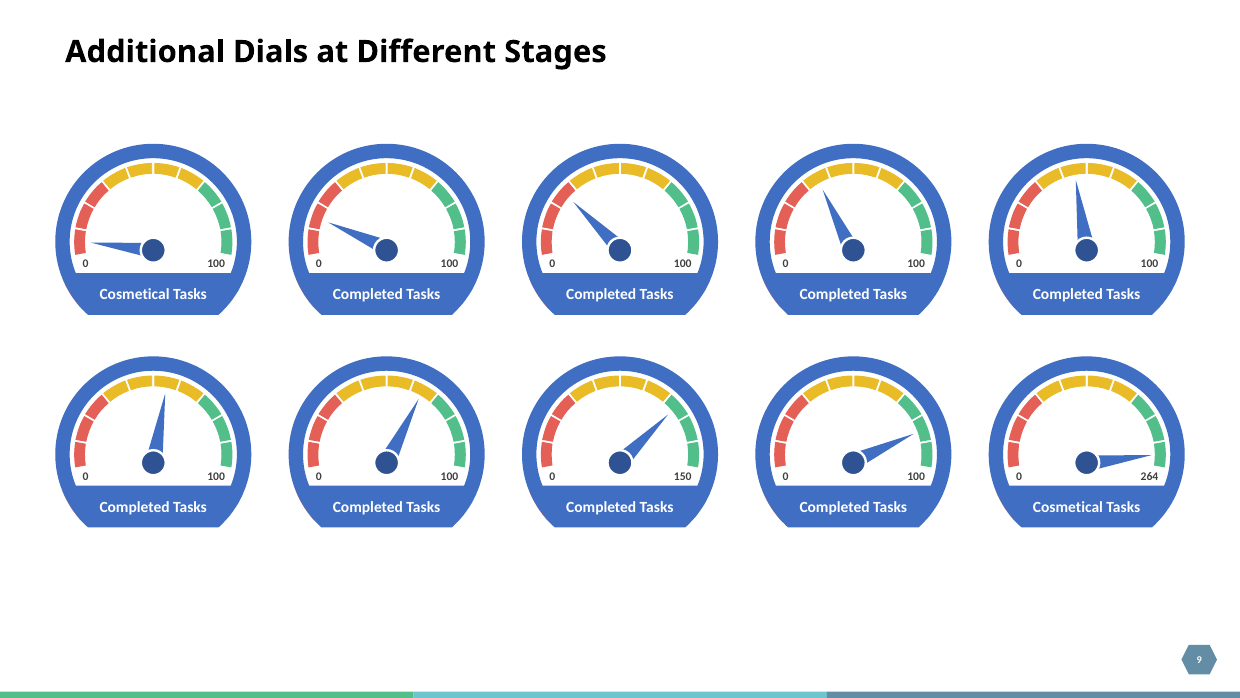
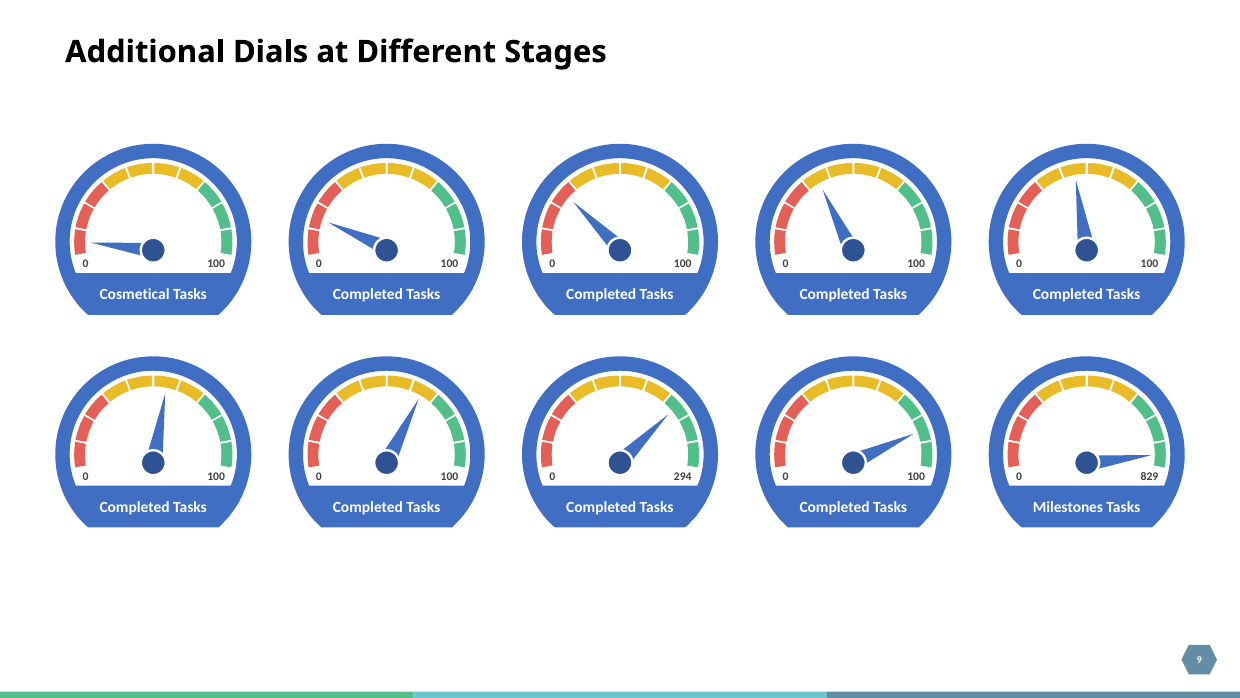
150: 150 -> 294
264: 264 -> 829
Cosmetical at (1068, 507): Cosmetical -> Milestones
